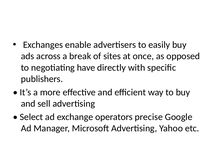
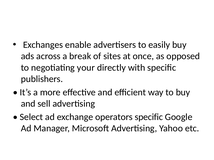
have: have -> your
operators precise: precise -> specific
